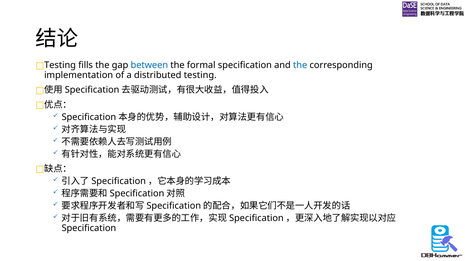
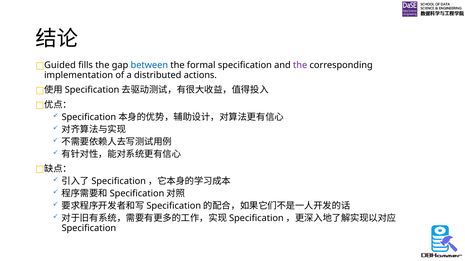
Testing at (60, 65): Testing -> Guided
the at (300, 65) colour: blue -> purple
distributed testing: testing -> actions
